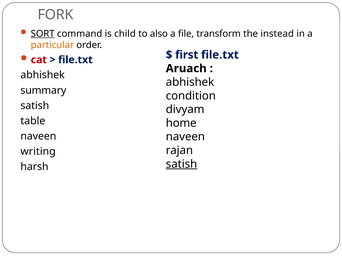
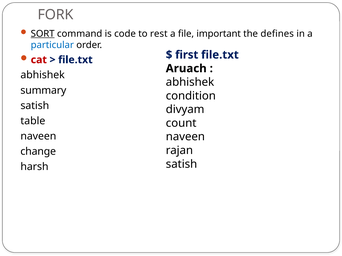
child: child -> code
also: also -> rest
transform: transform -> important
instead: instead -> defines
particular colour: orange -> blue
home: home -> count
writing: writing -> change
satish at (181, 164) underline: present -> none
